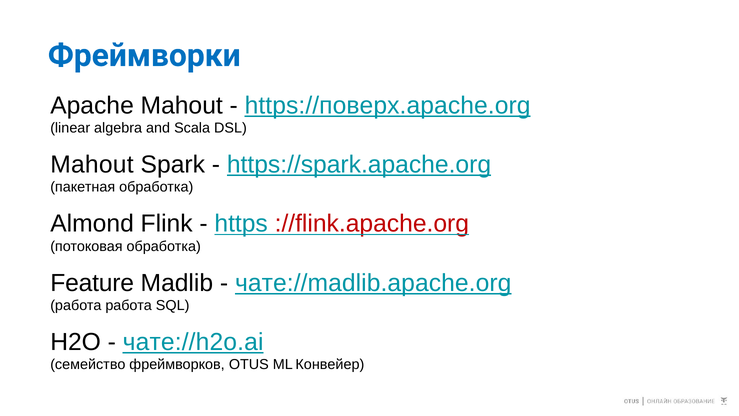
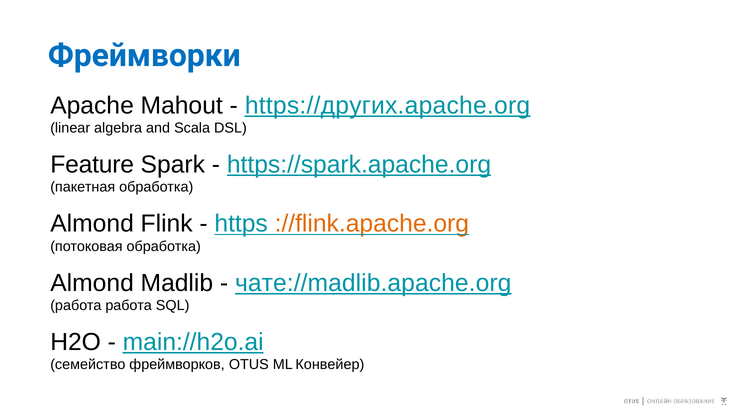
https://поверх.apache.org: https://поверх.apache.org -> https://других.apache.org
Mahout at (92, 164): Mahout -> Feature
://flink.apache.org colour: red -> orange
Feature at (92, 283): Feature -> Almond
чате://h2o.ai: чате://h2o.ai -> main://h2o.ai
